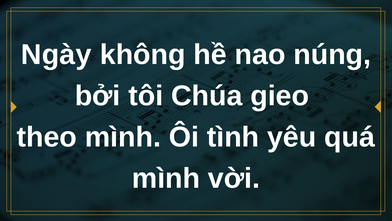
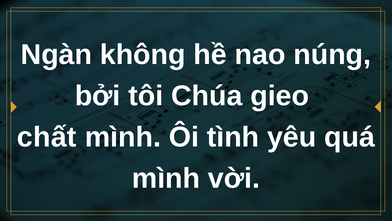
Ngày: Ngày -> Ngàn
theo: theo -> chất
